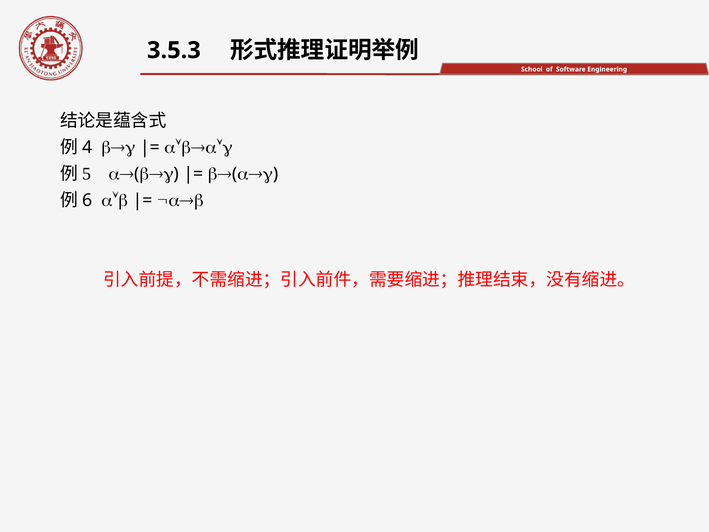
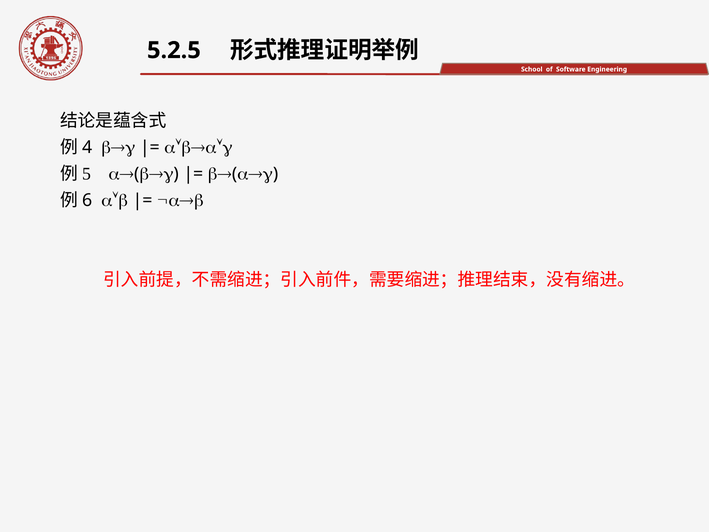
3.5.3: 3.5.3 -> 5.2.5
